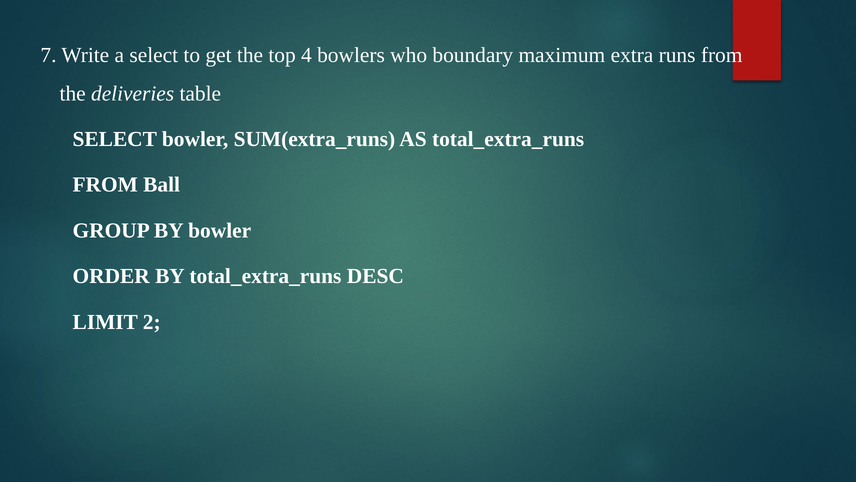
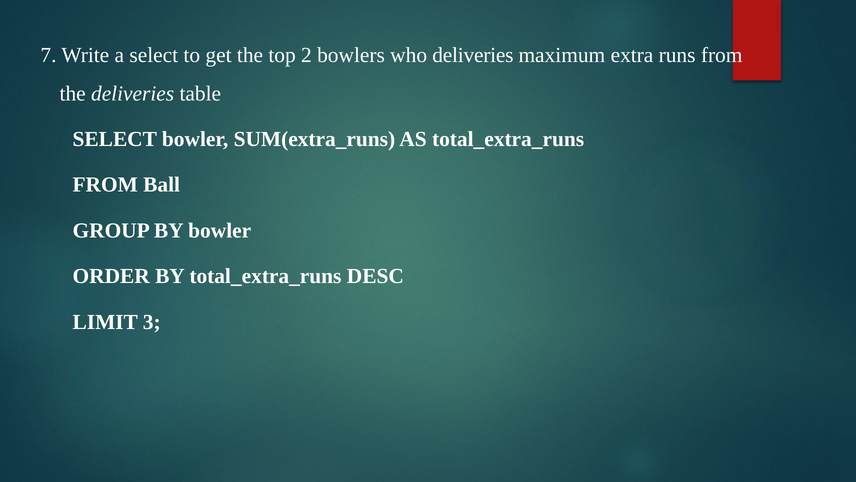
4: 4 -> 2
who boundary: boundary -> deliveries
2: 2 -> 3
